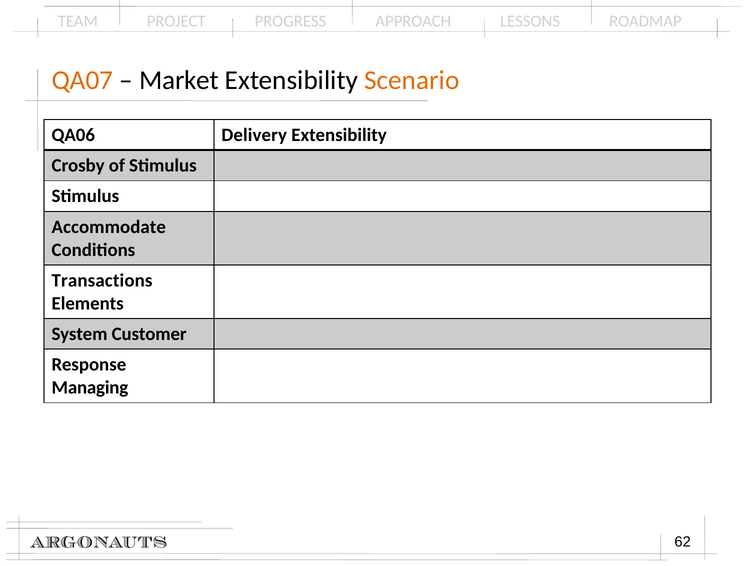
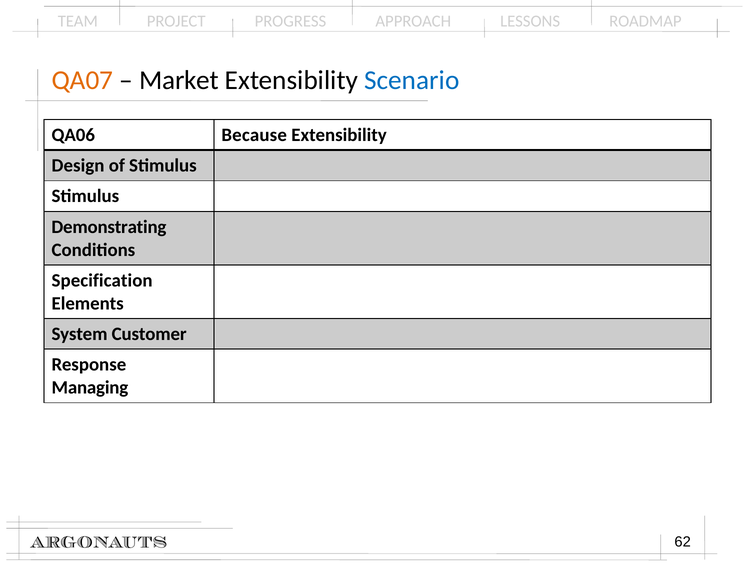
Scenario colour: orange -> blue
Delivery: Delivery -> Because
Crosby: Crosby -> Design
Accommodate: Accommodate -> Demonstrating
Transactions: Transactions -> Specification
